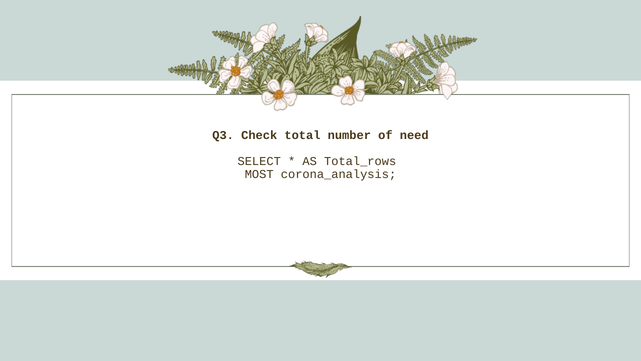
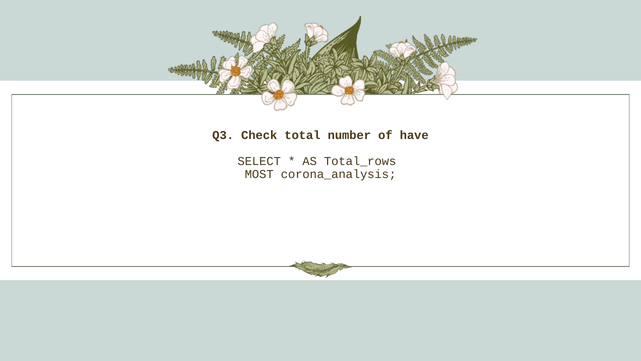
need: need -> have
